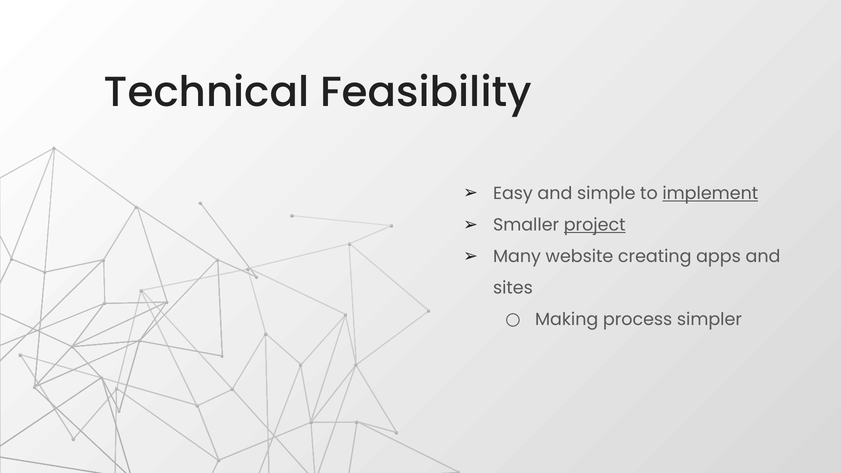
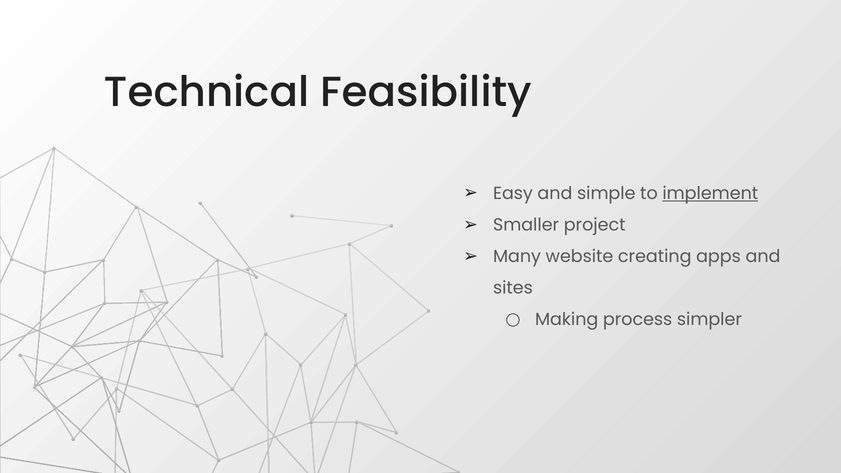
project underline: present -> none
